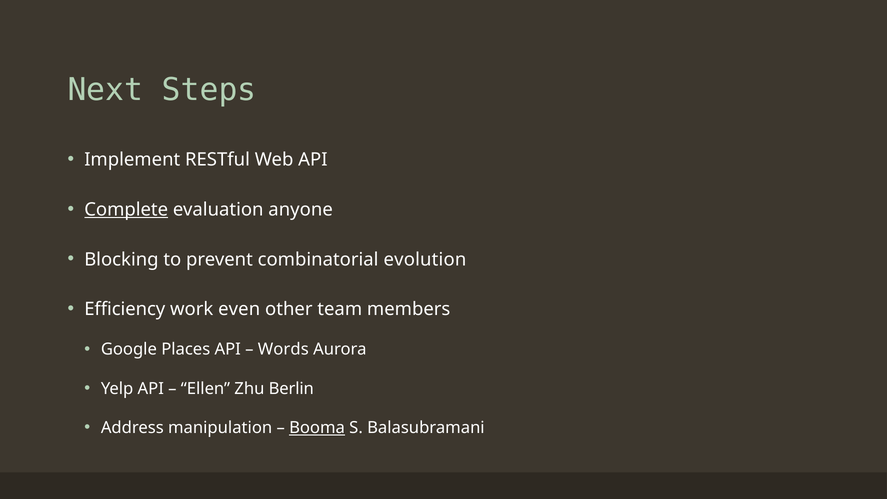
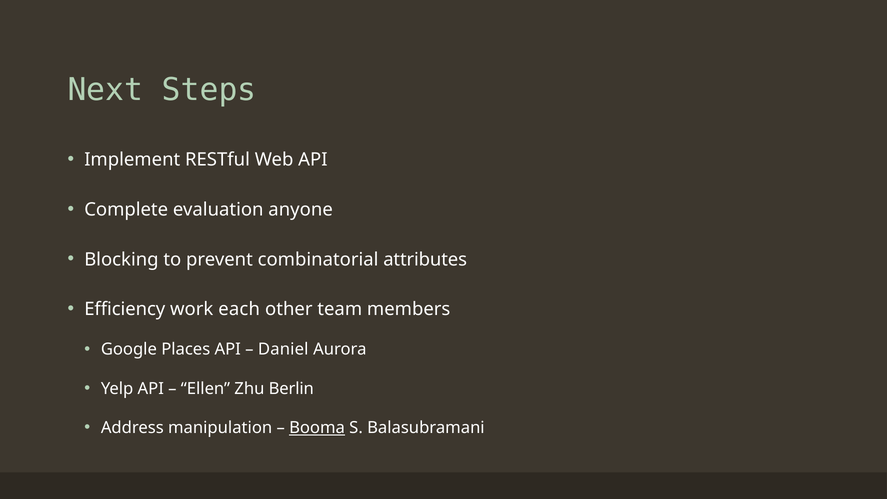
Complete underline: present -> none
evolution: evolution -> attributes
even: even -> each
Words: Words -> Daniel
